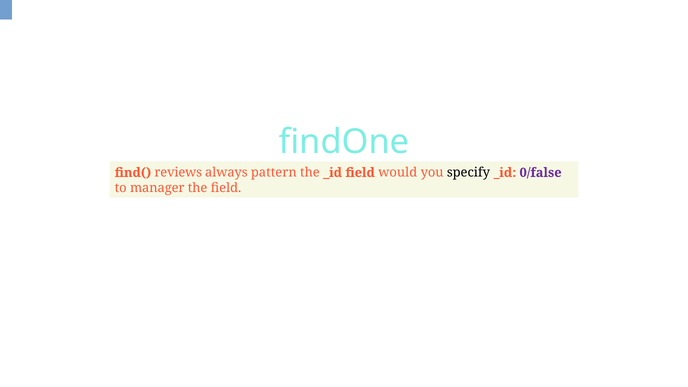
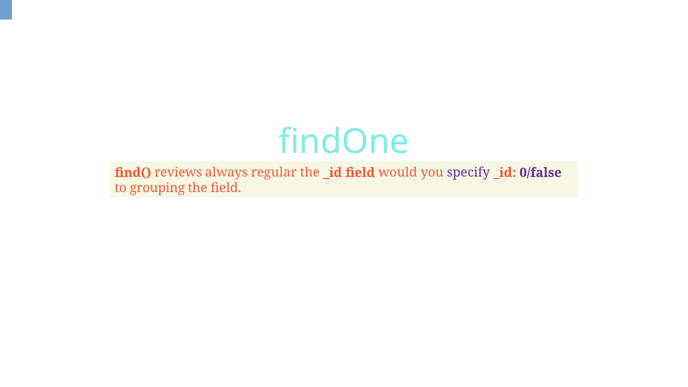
pattern: pattern -> regular
specify colour: black -> purple
manager: manager -> grouping
